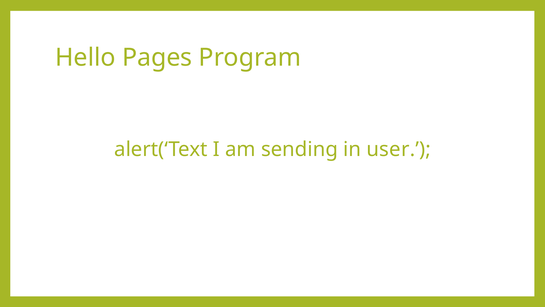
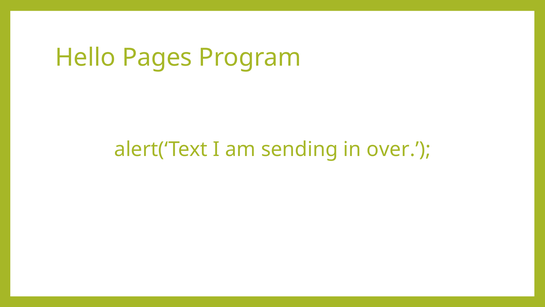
user: user -> over
